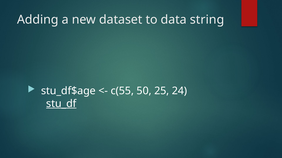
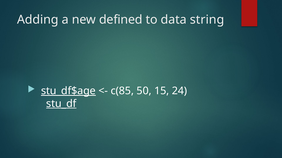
dataset: dataset -> defined
stu_df$age underline: none -> present
c(55: c(55 -> c(85
25: 25 -> 15
